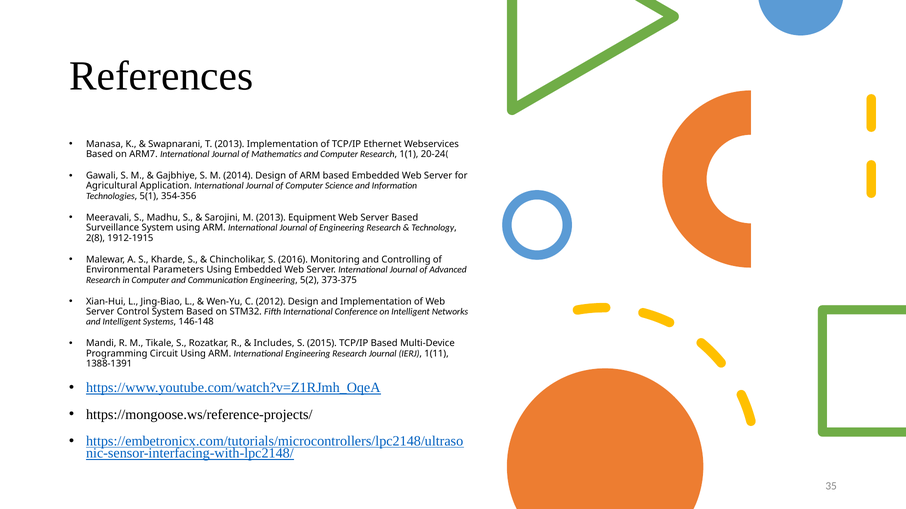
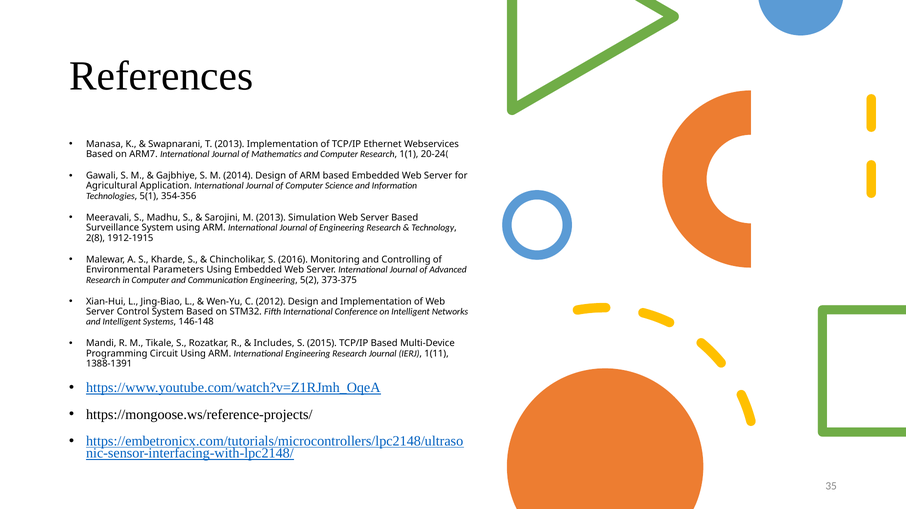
Equipment: Equipment -> Simulation
